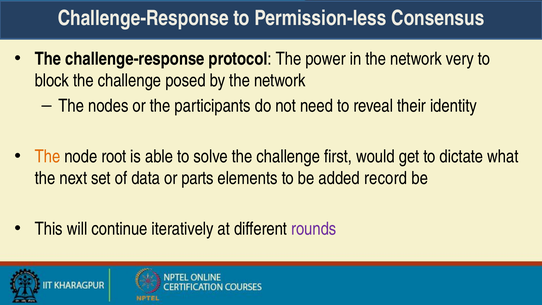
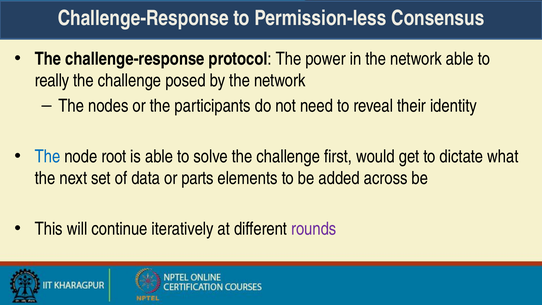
network very: very -> able
block: block -> really
The at (48, 156) colour: orange -> blue
record: record -> across
